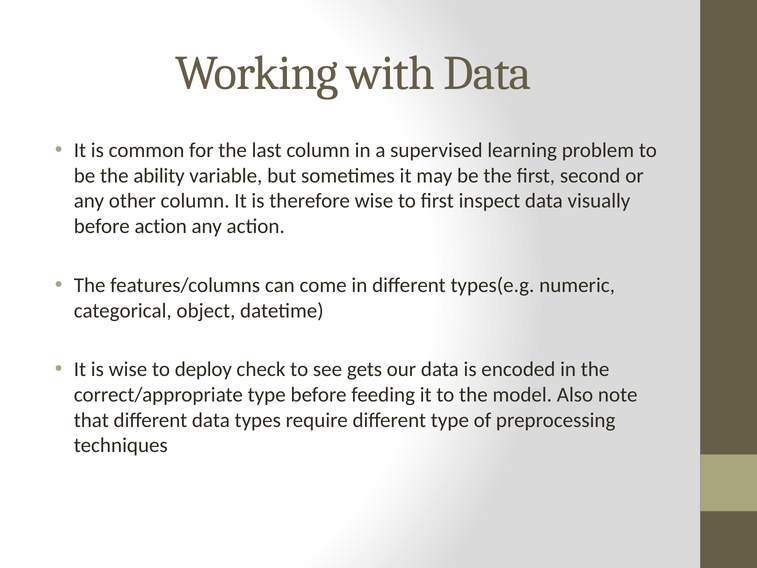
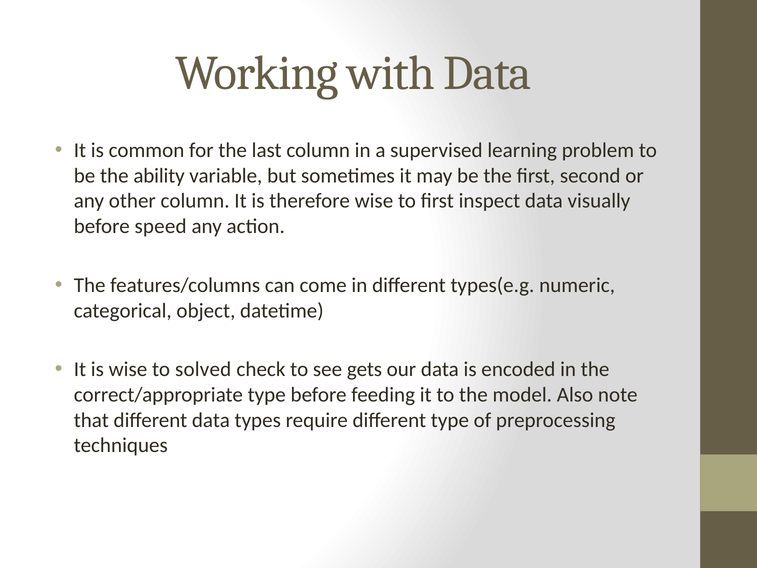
before action: action -> speed
deploy: deploy -> solved
